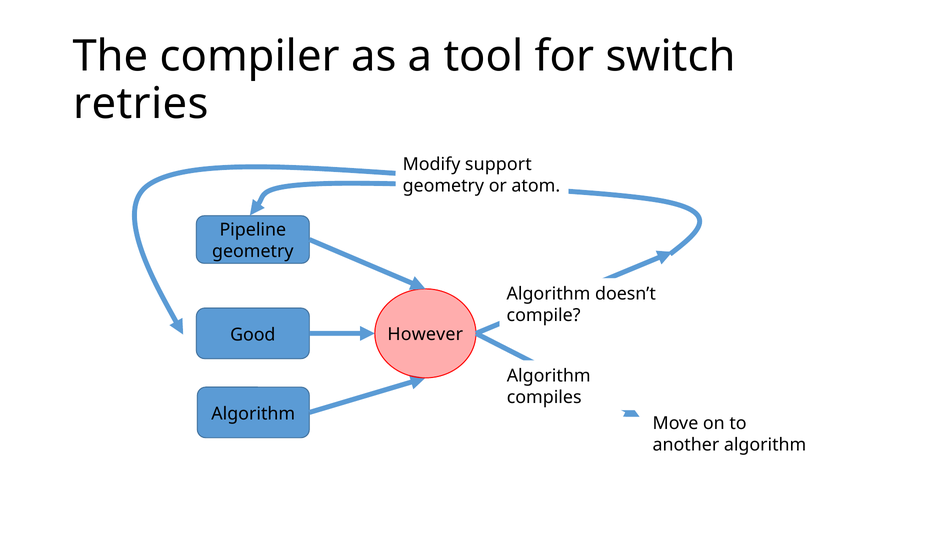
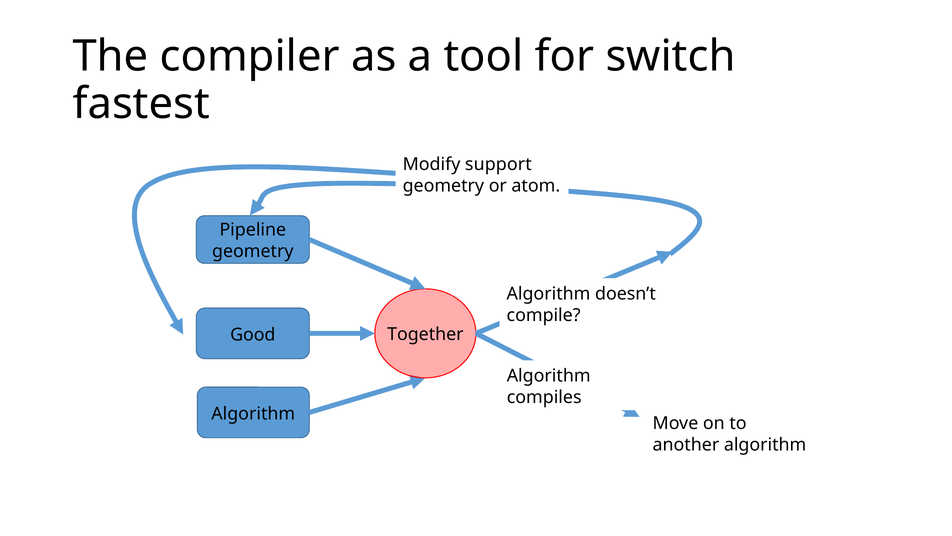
retries: retries -> fastest
However: However -> Together
